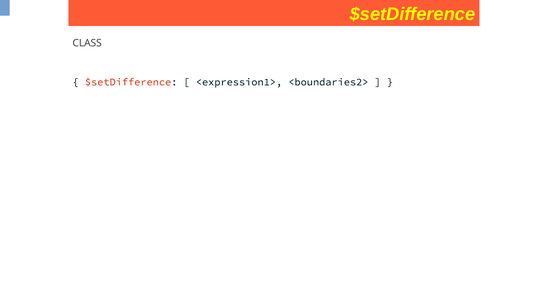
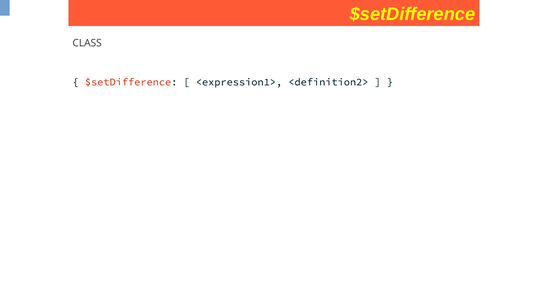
<boundaries2>: <boundaries2> -> <definition2>
